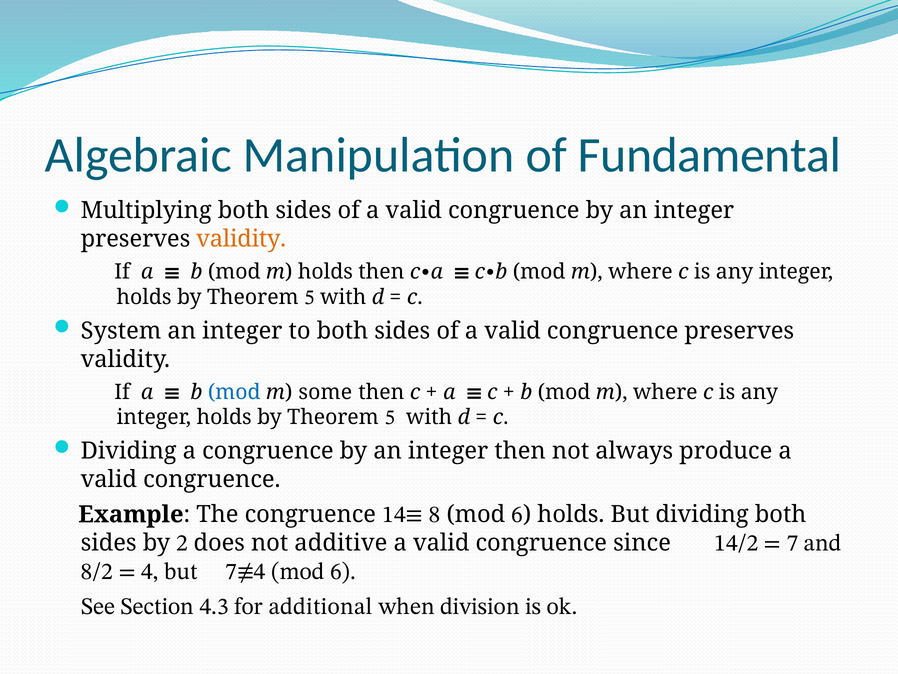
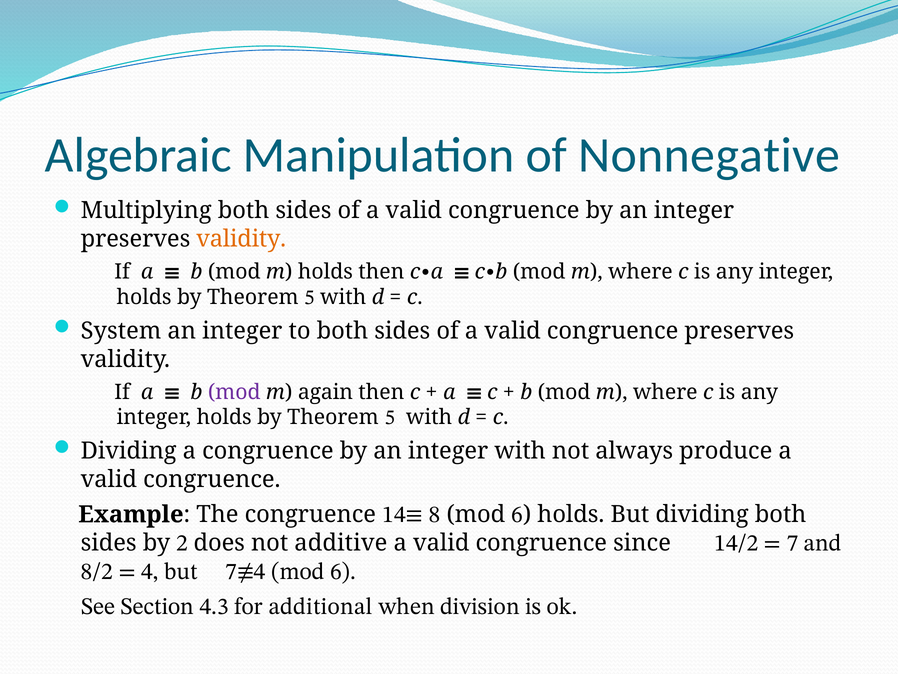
Fundamental: Fundamental -> Nonnegative
mod at (234, 392) colour: blue -> purple
some: some -> again
integer then: then -> with
